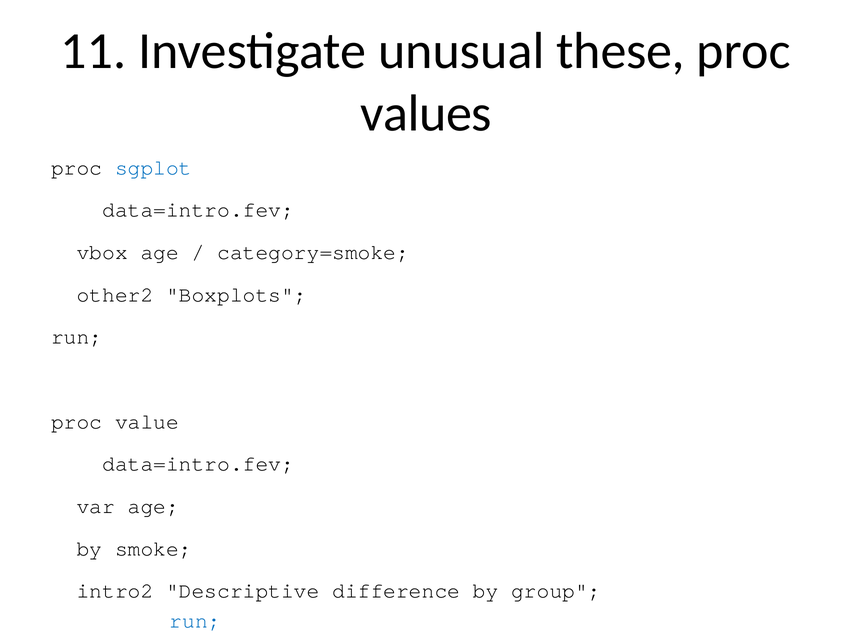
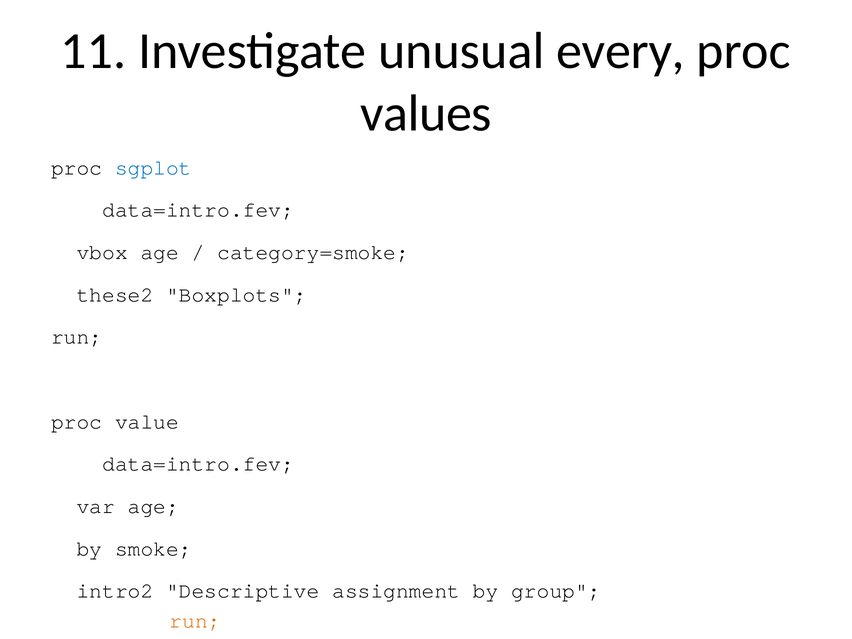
these: these -> every
other2: other2 -> these2
difference: difference -> assignment
run at (195, 621) colour: blue -> orange
